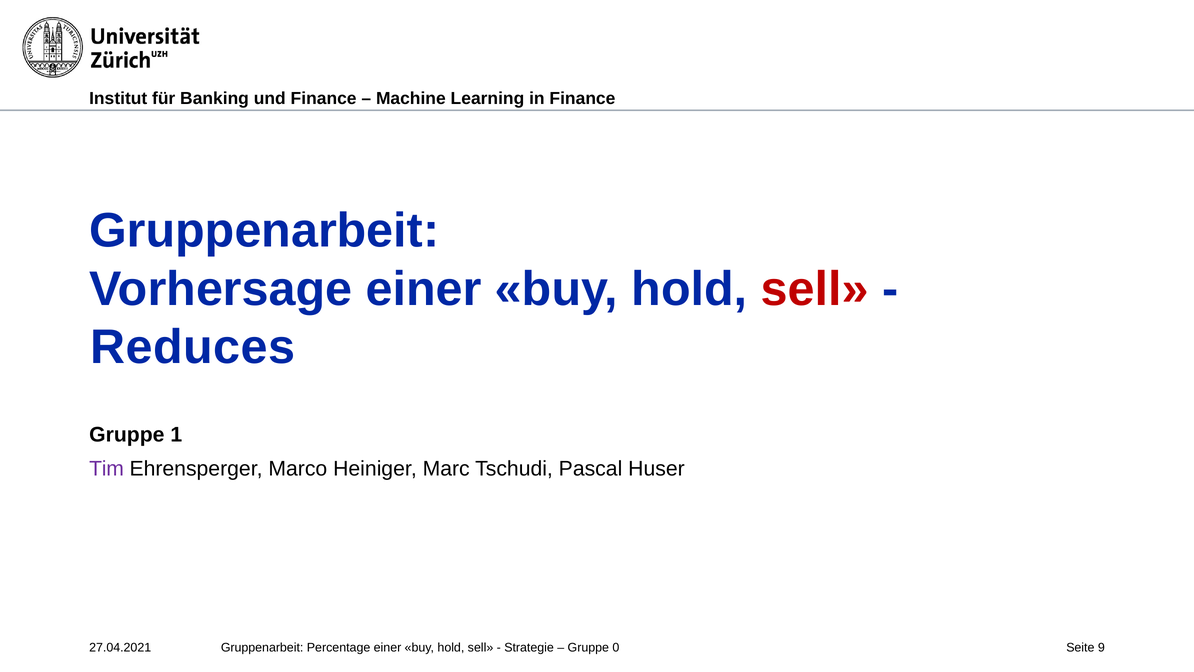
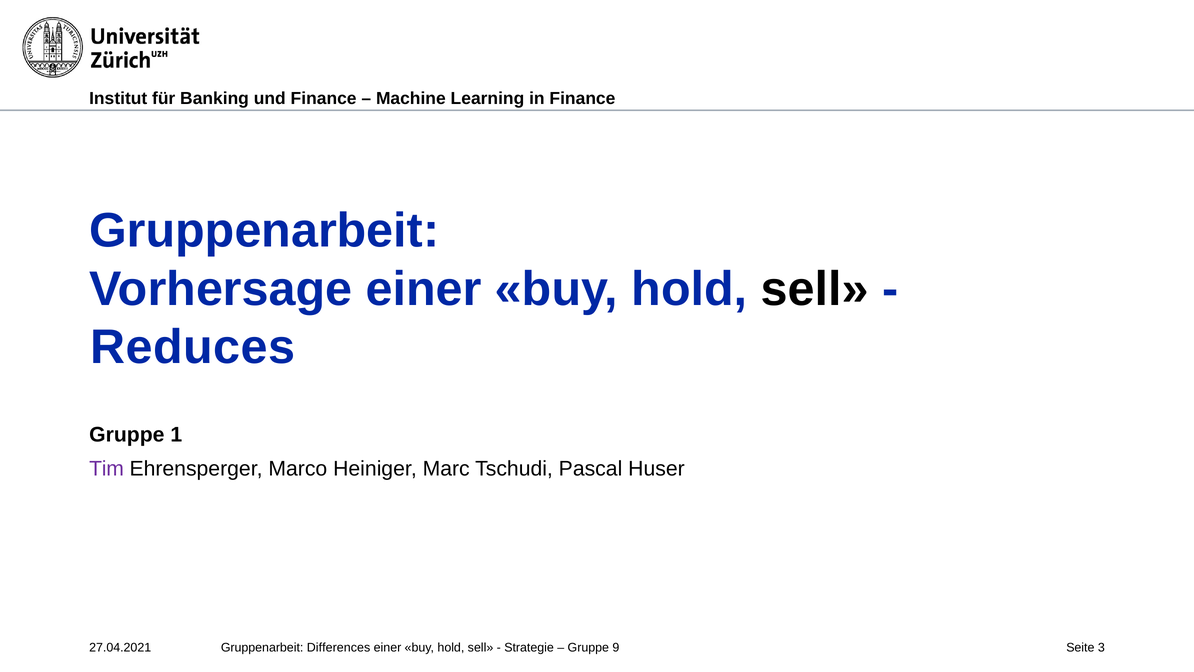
sell at (815, 289) colour: red -> black
Percentage: Percentage -> Differences
0: 0 -> 9
9: 9 -> 3
